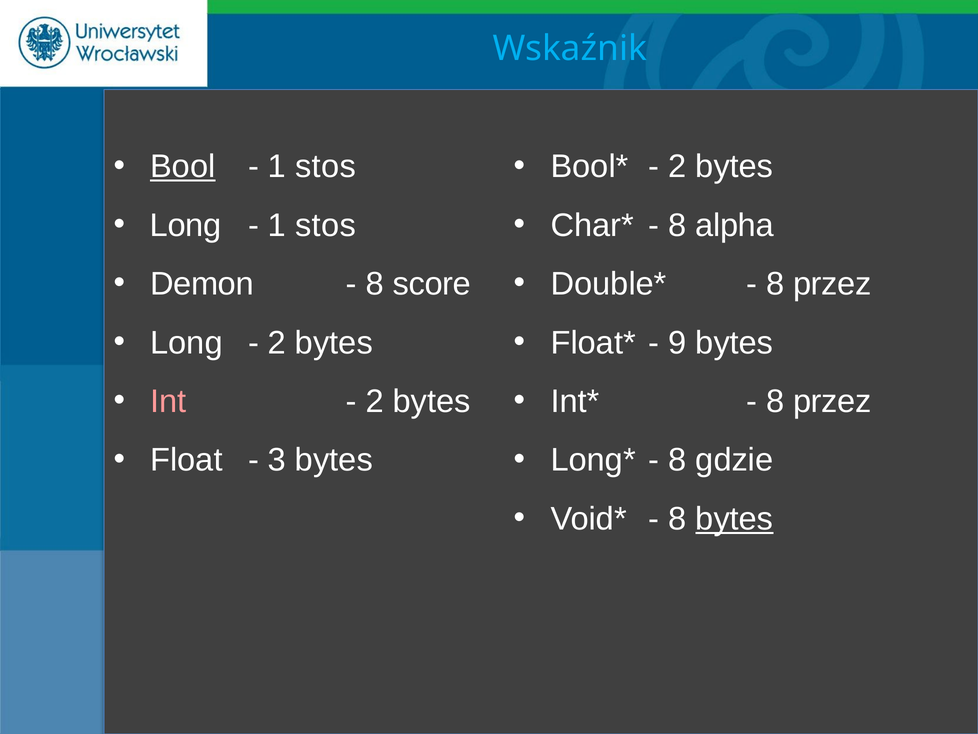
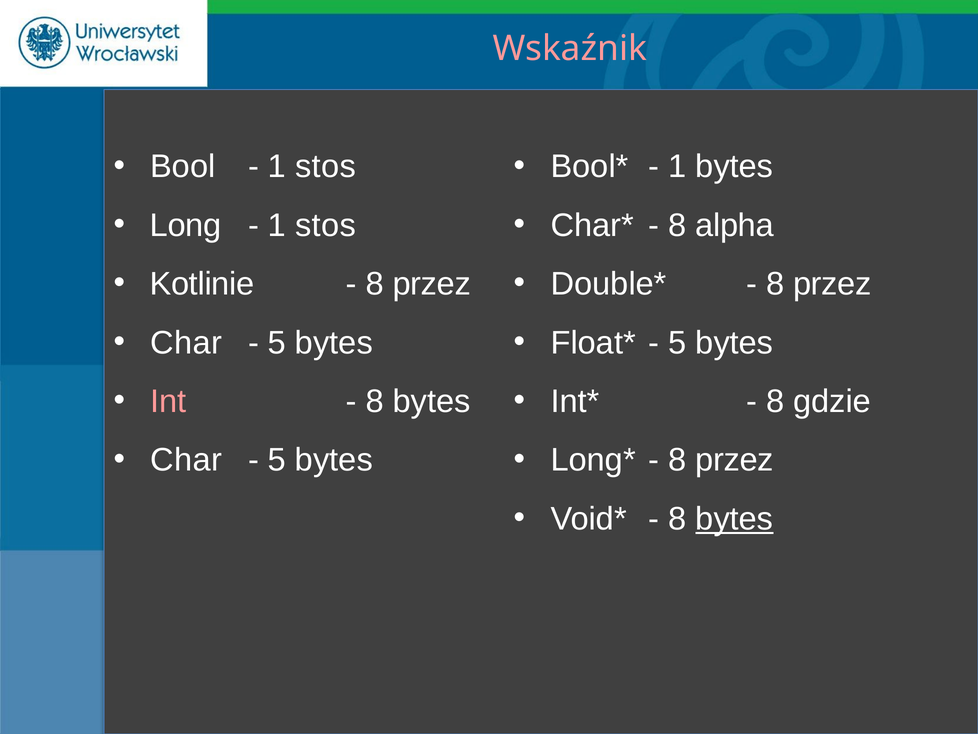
Wskaźnik colour: light blue -> pink
Bool underline: present -> none
2 at (677, 166): 2 -> 1
Demon: Demon -> Kotlinie
score at (432, 284): score -> przez
Long at (186, 343): Long -> Char
2 at (277, 343): 2 -> 5
9 at (677, 343): 9 -> 5
2 at (375, 401): 2 -> 8
przez at (832, 401): przez -> gdzie
Float at (186, 460): Float -> Char
3 at (277, 460): 3 -> 5
gdzie at (734, 460): gdzie -> przez
